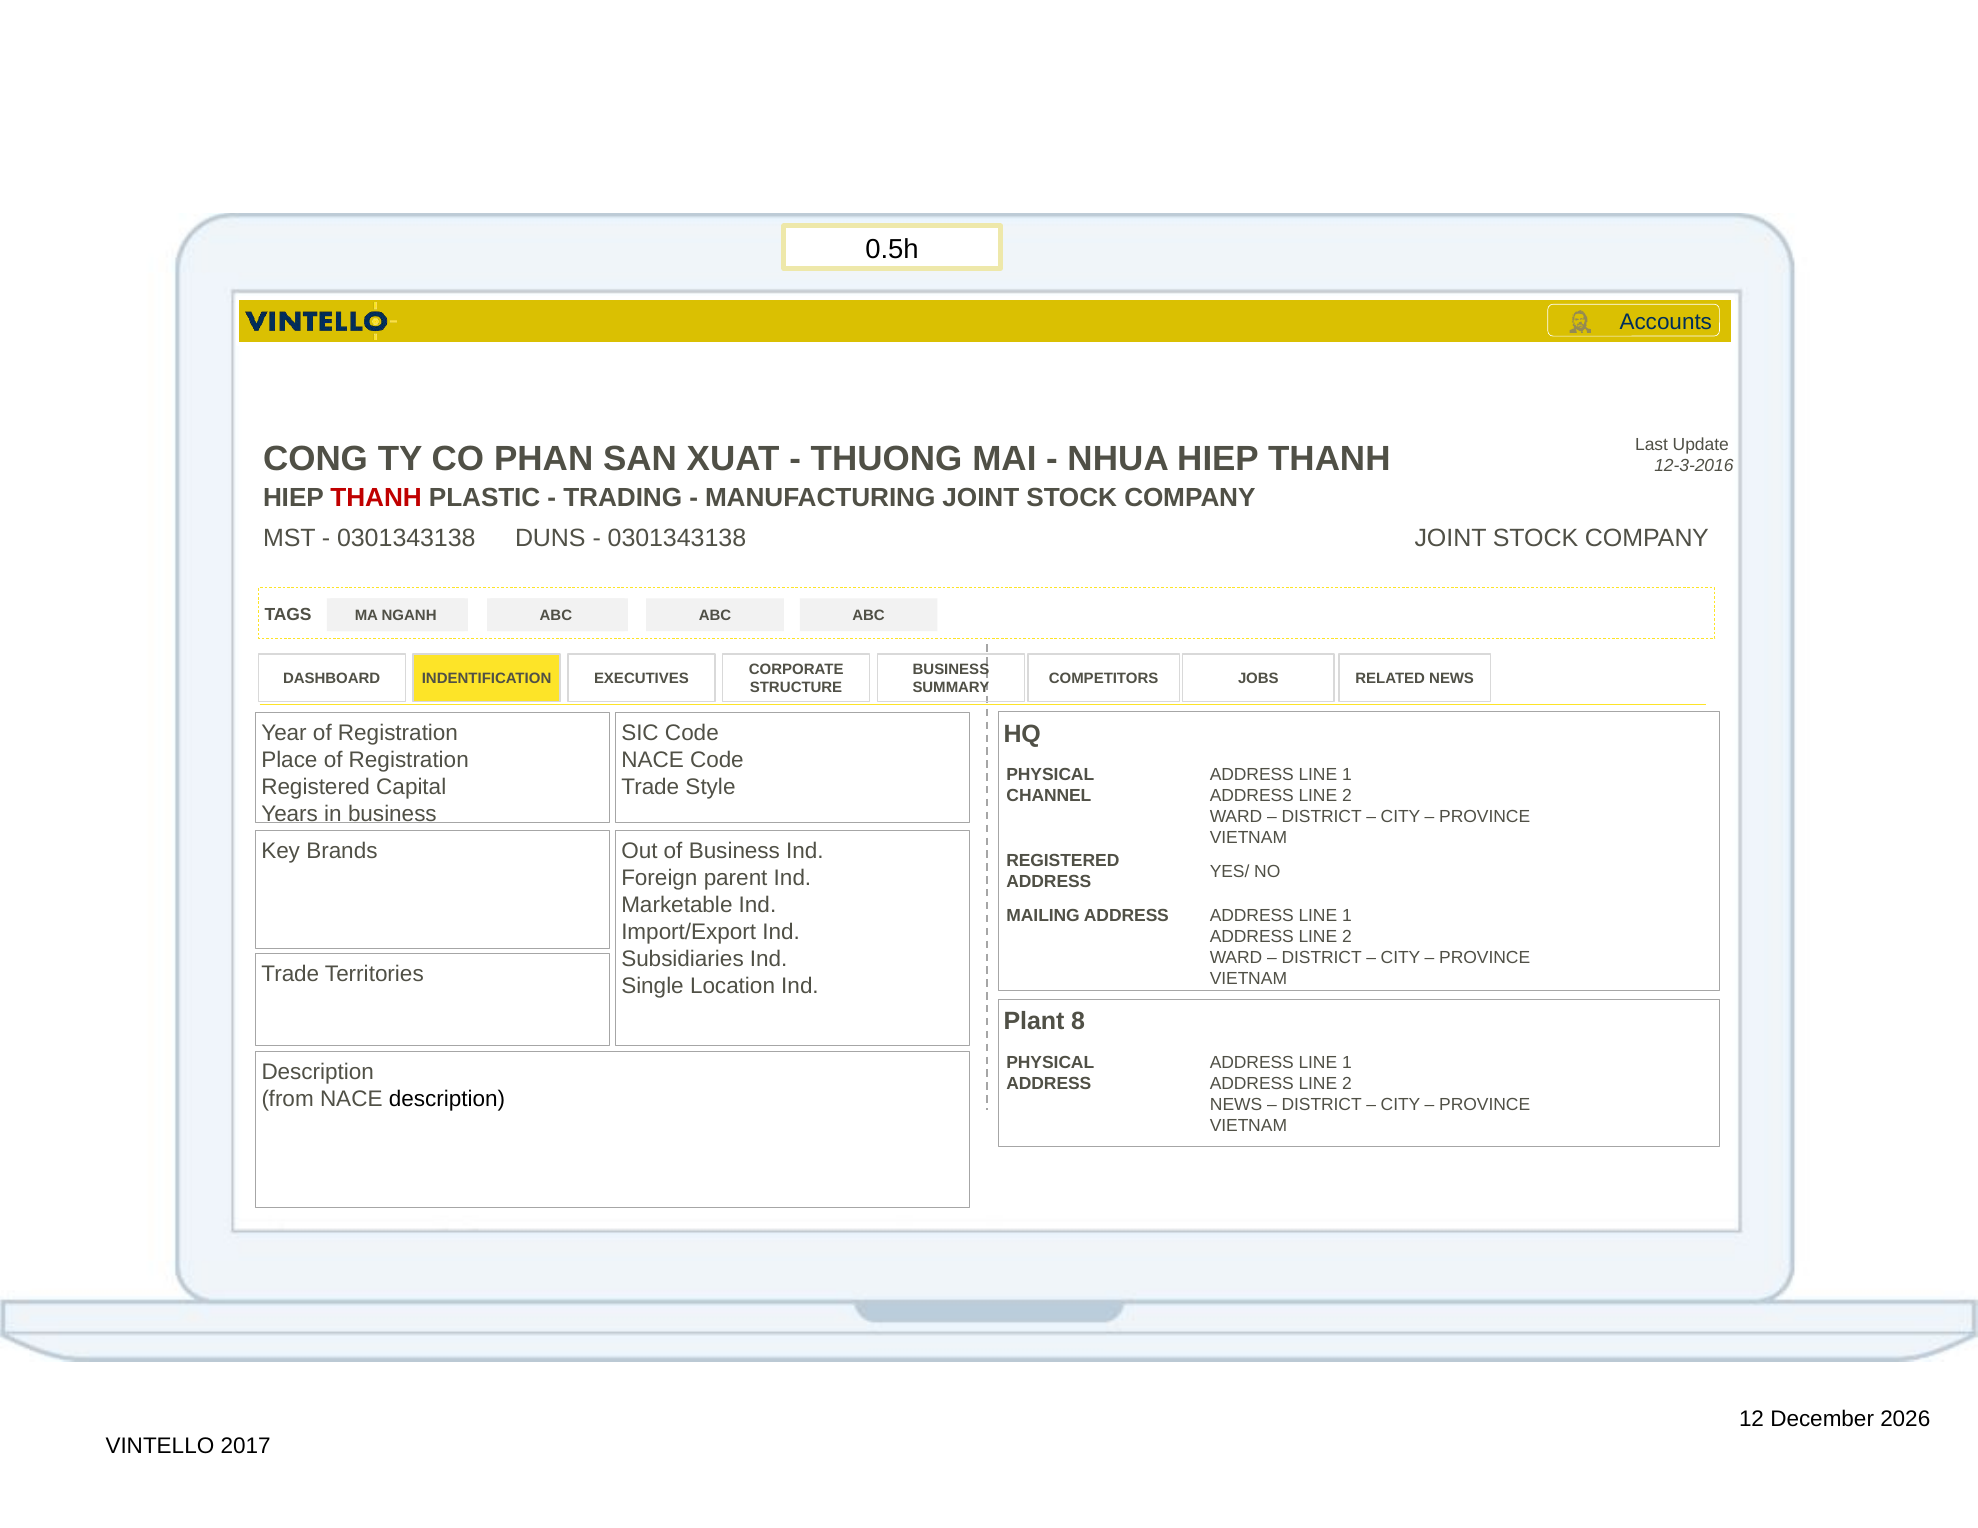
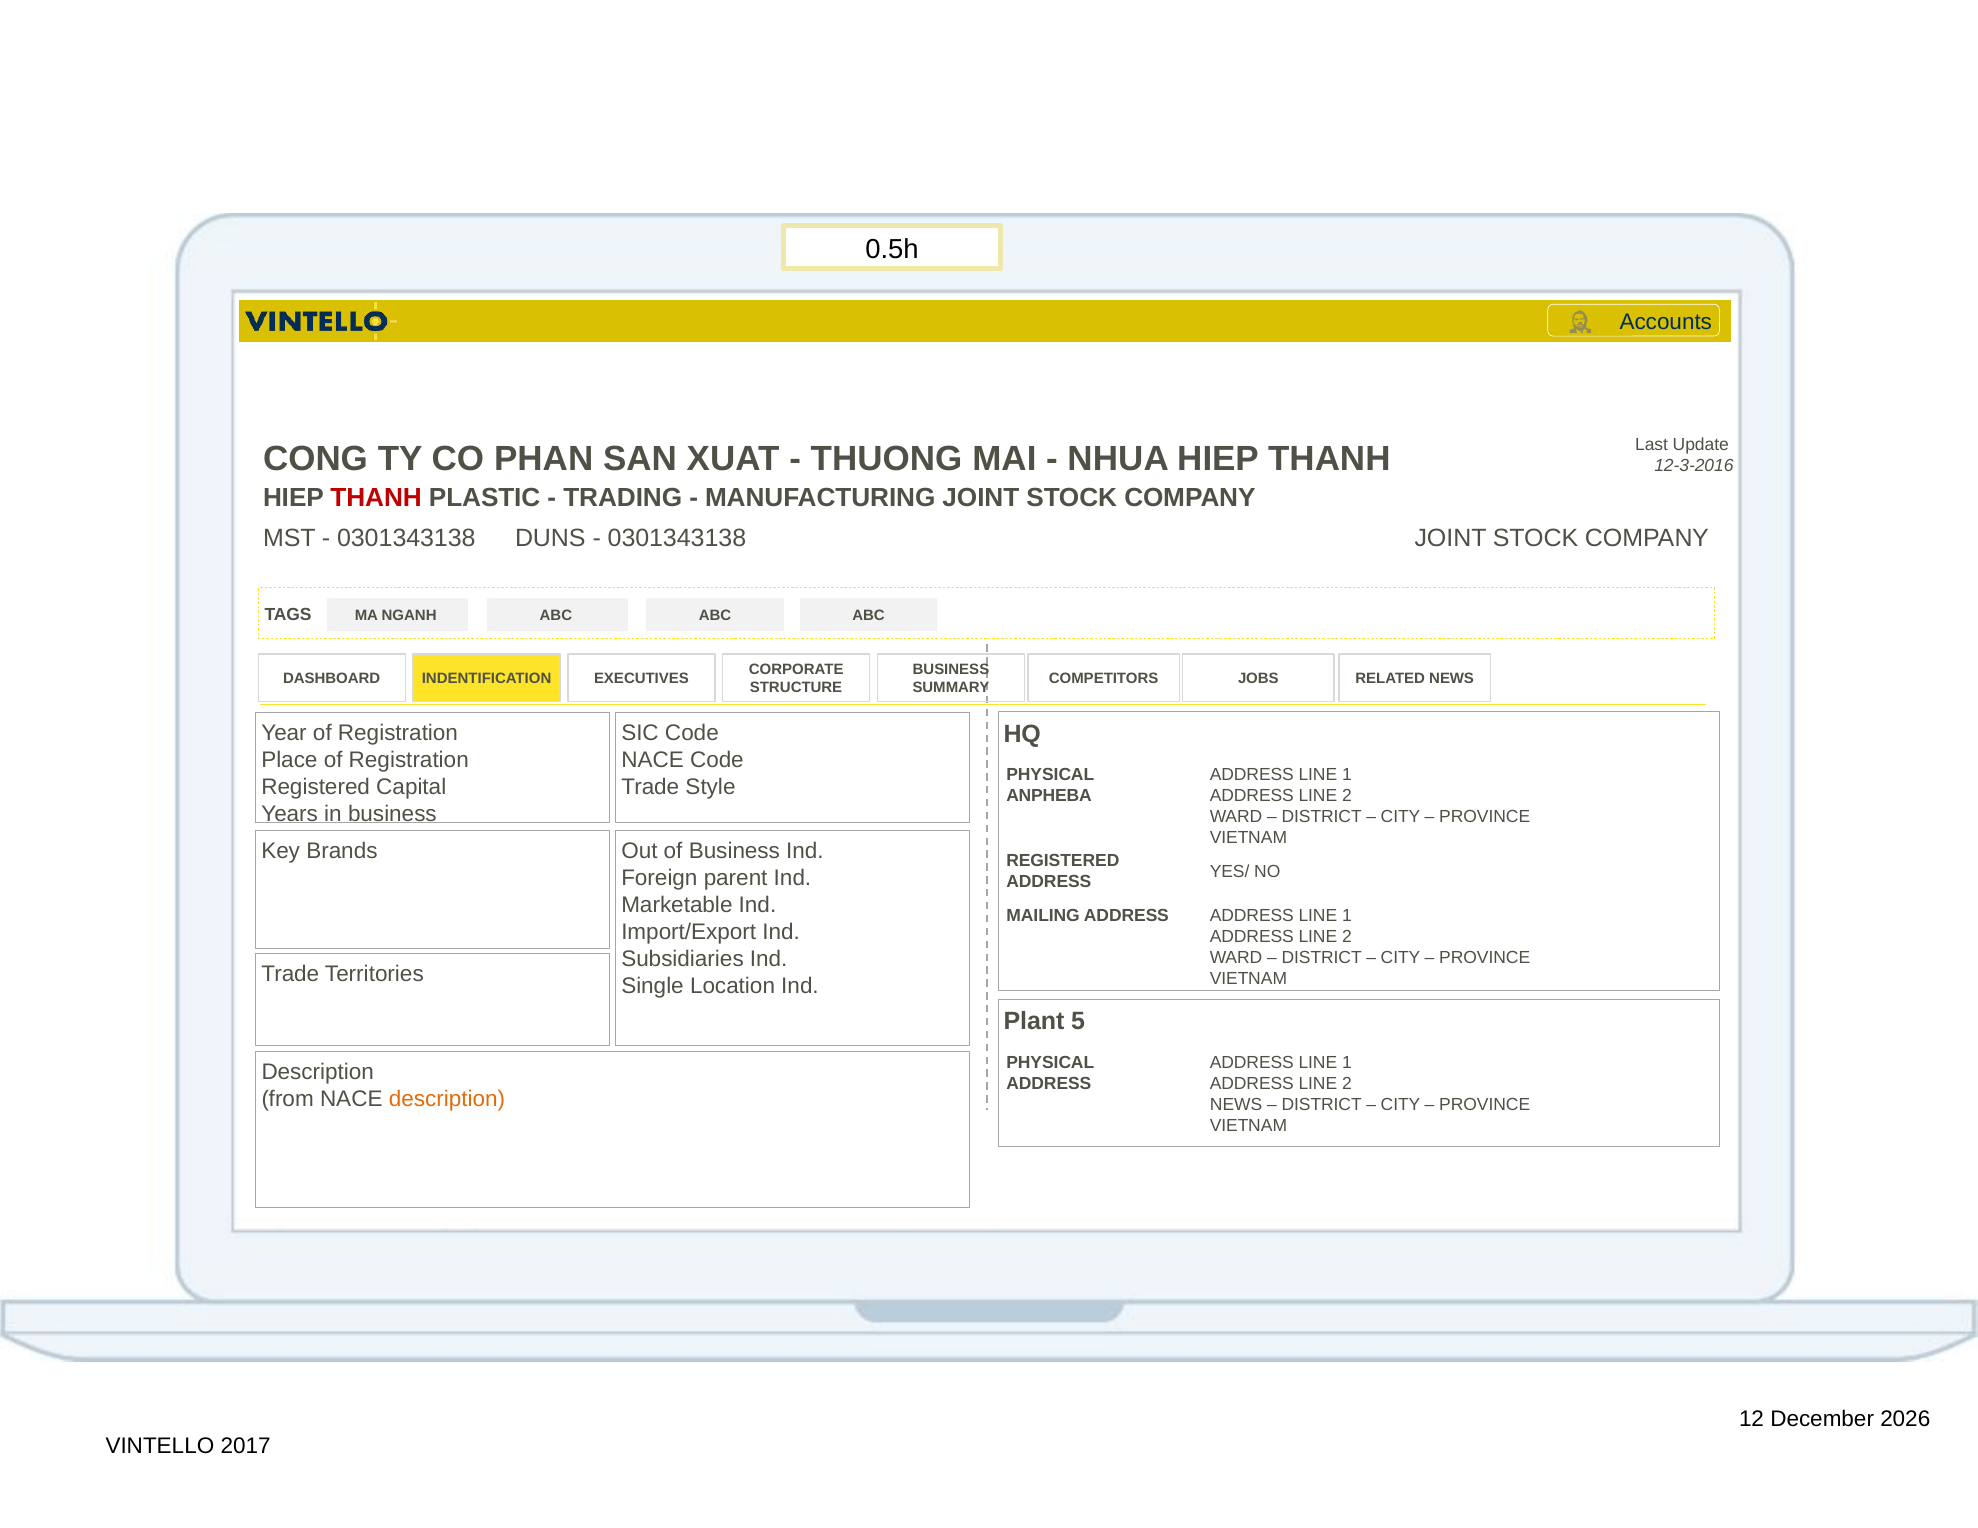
CHANNEL: CHANNEL -> ANPHEBA
8: 8 -> 5
description at (447, 1099) colour: black -> orange
